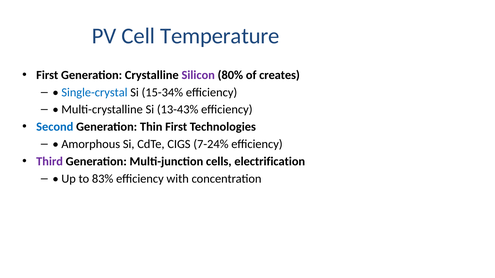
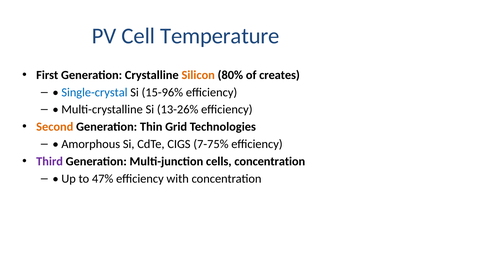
Silicon colour: purple -> orange
15-34%: 15-34% -> 15-96%
13-43%: 13-43% -> 13-26%
Second colour: blue -> orange
Thin First: First -> Grid
7-24%: 7-24% -> 7-75%
cells electrification: electrification -> concentration
83%: 83% -> 47%
